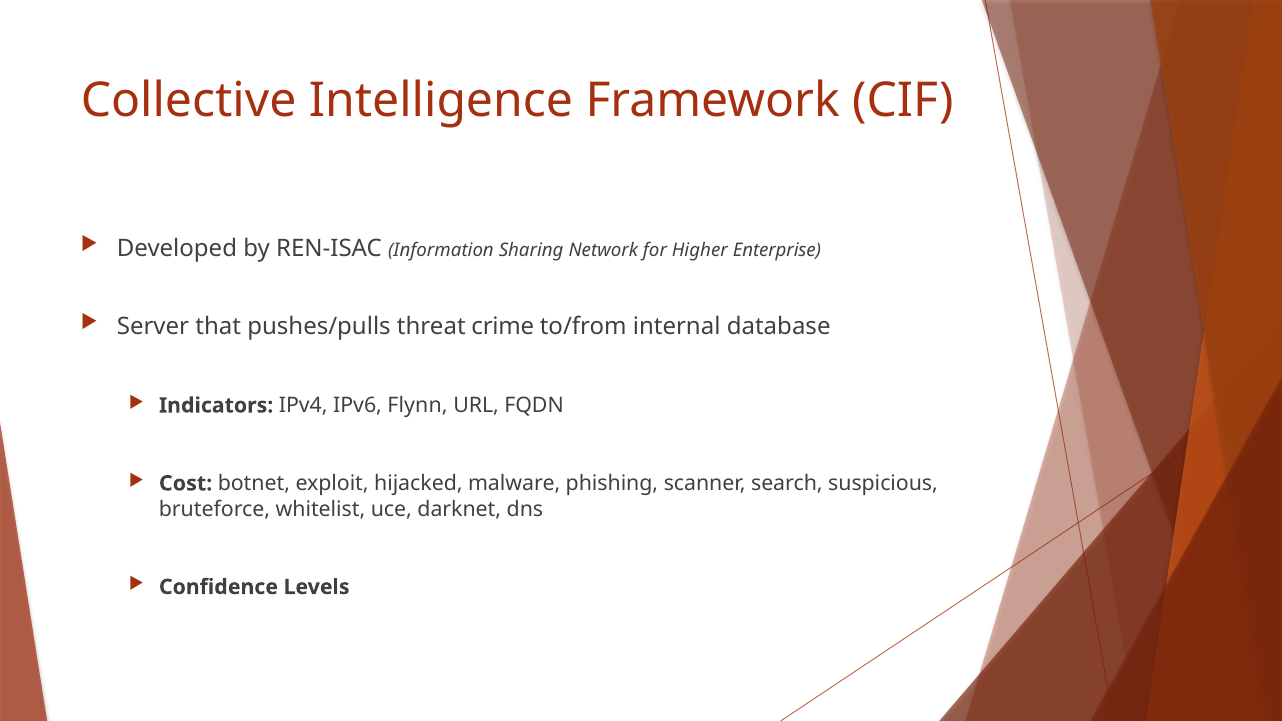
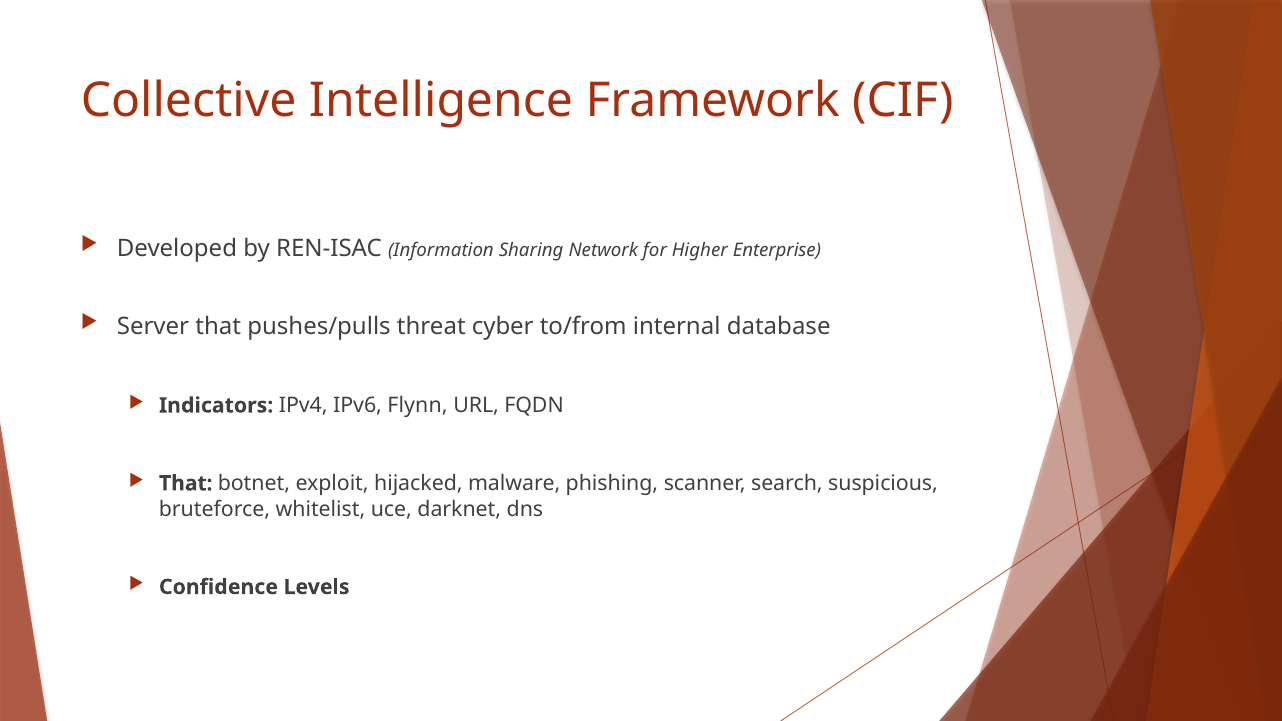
crime: crime -> cyber
Cost at (186, 484): Cost -> That
